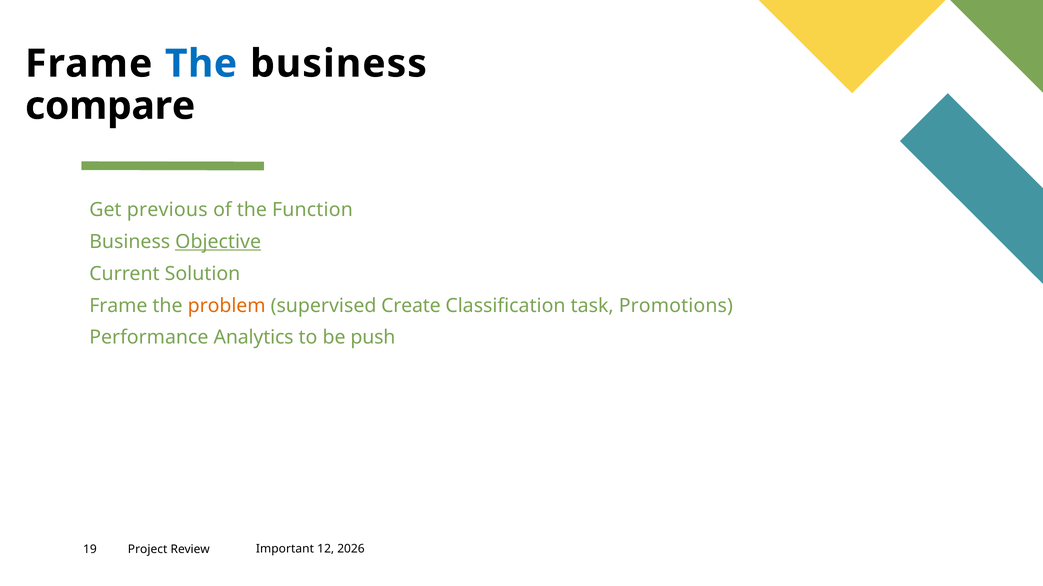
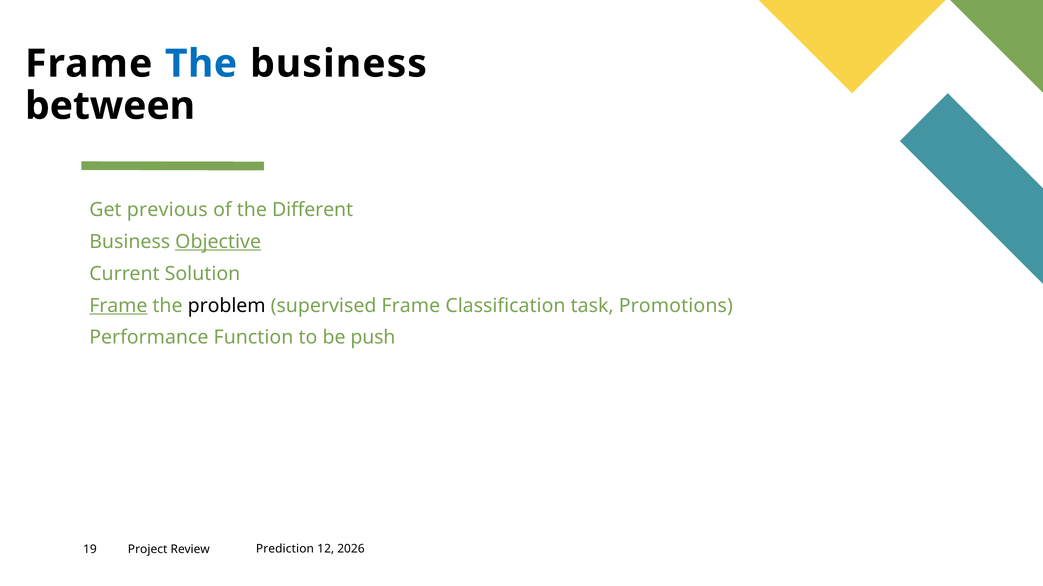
compare: compare -> between
Function: Function -> Different
Frame at (118, 306) underline: none -> present
problem colour: orange -> black
supervised Create: Create -> Frame
Analytics: Analytics -> Function
Important: Important -> Prediction
